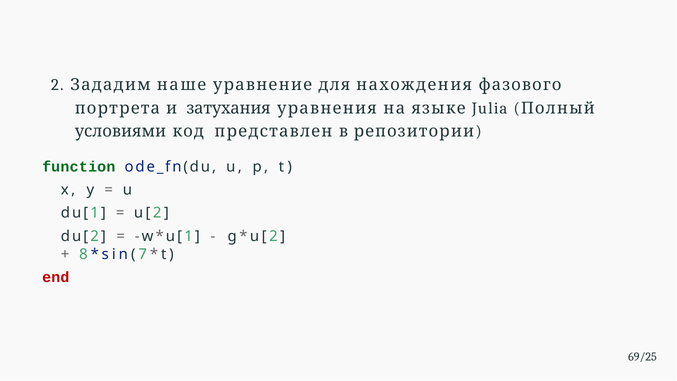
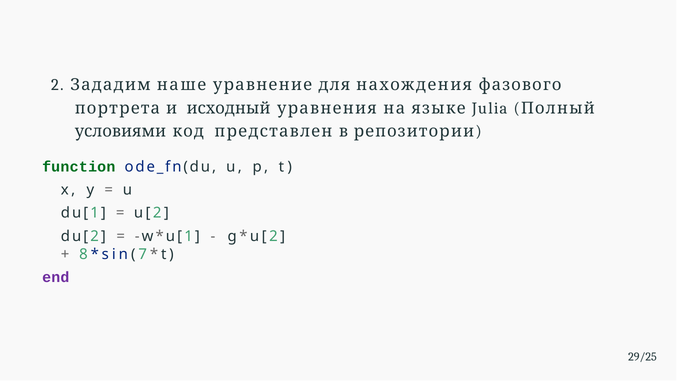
затухания: затухания -> исходный
end colour: red -> purple
69/25: 69/25 -> 29/25
